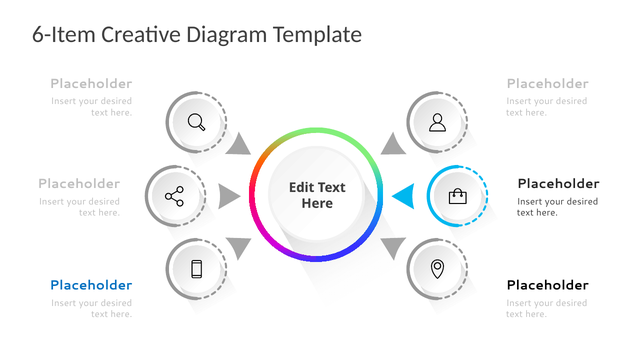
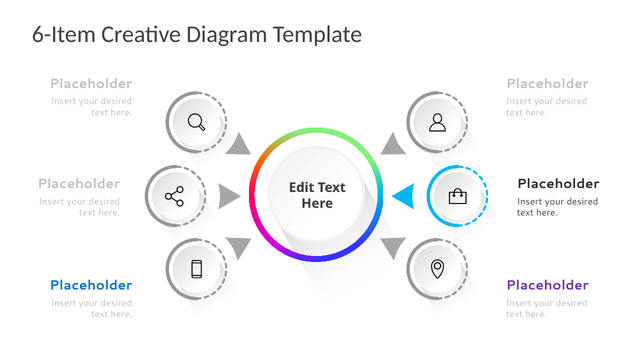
Placeholder at (547, 286) colour: black -> purple
